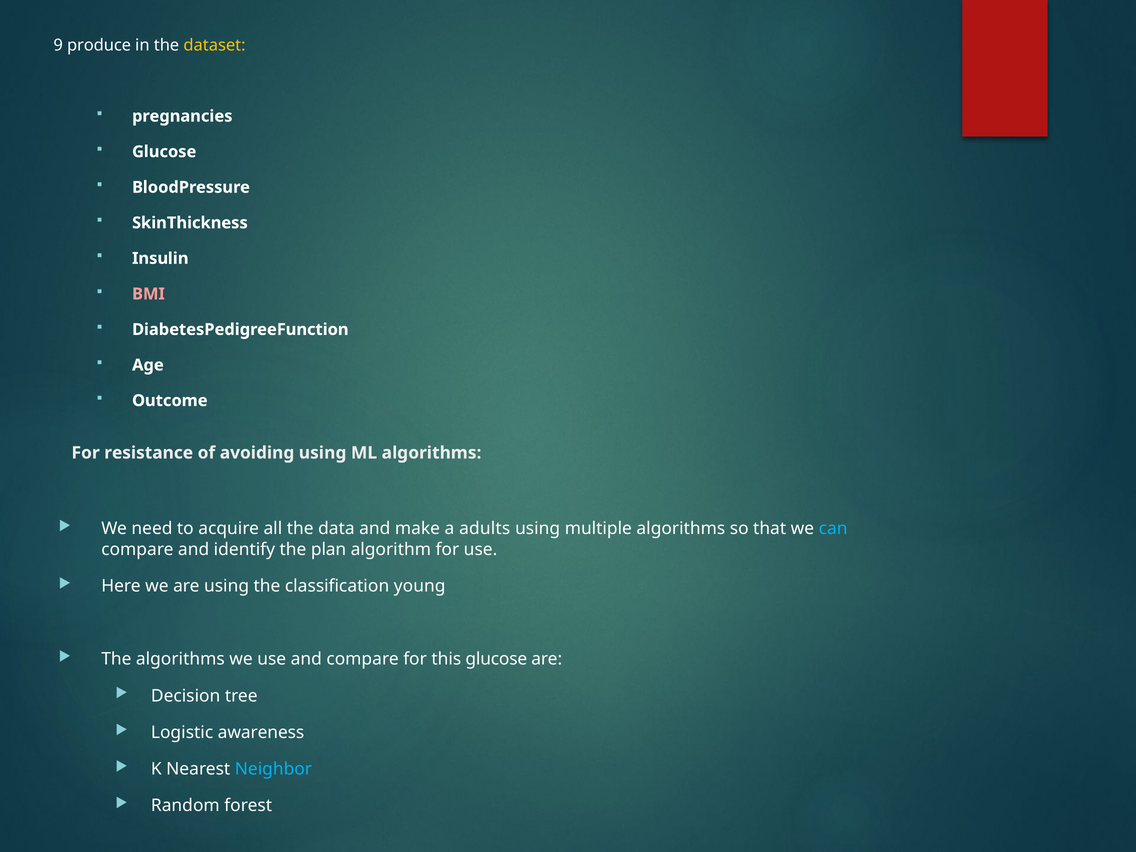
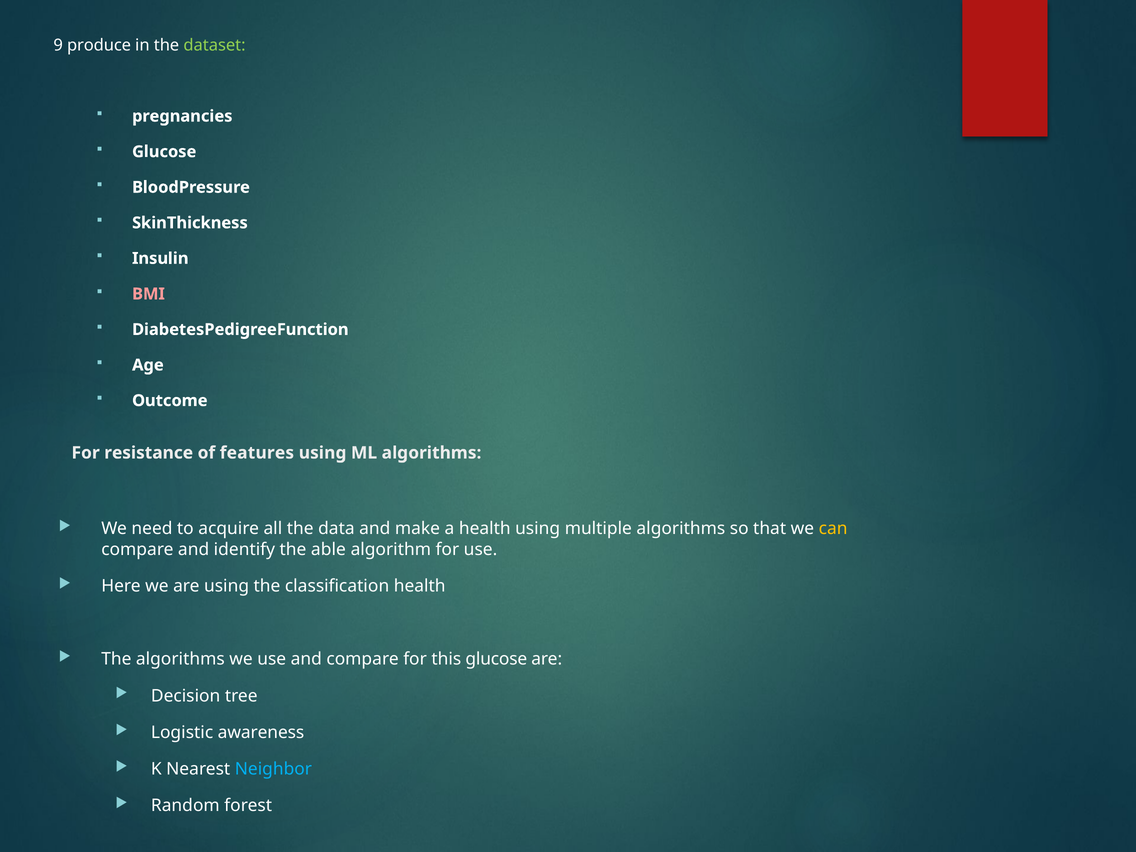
dataset colour: yellow -> light green
avoiding: avoiding -> features
a adults: adults -> health
can colour: light blue -> yellow
plan: plan -> able
classification young: young -> health
